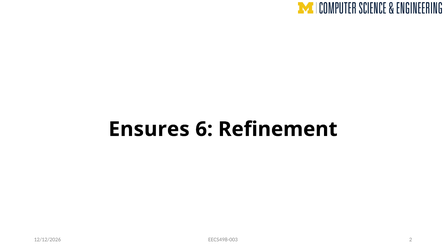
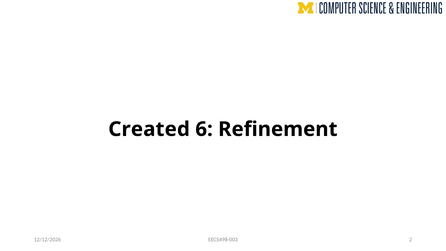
Ensures: Ensures -> Created
